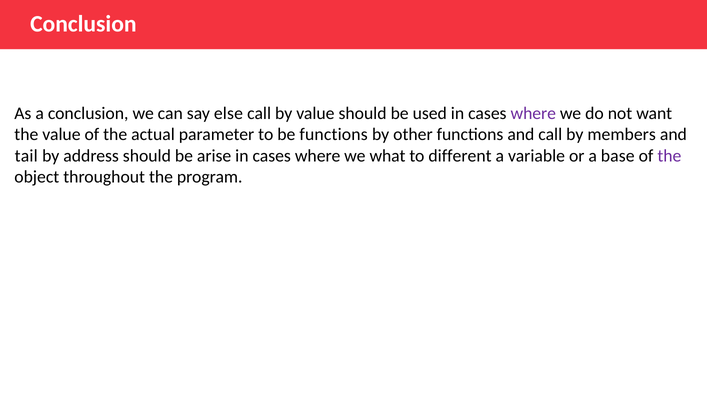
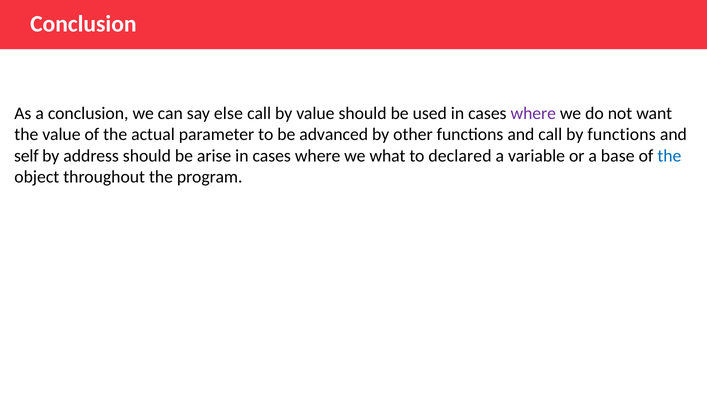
be functions: functions -> advanced
by members: members -> functions
tail: tail -> self
different: different -> declared
the at (669, 156) colour: purple -> blue
